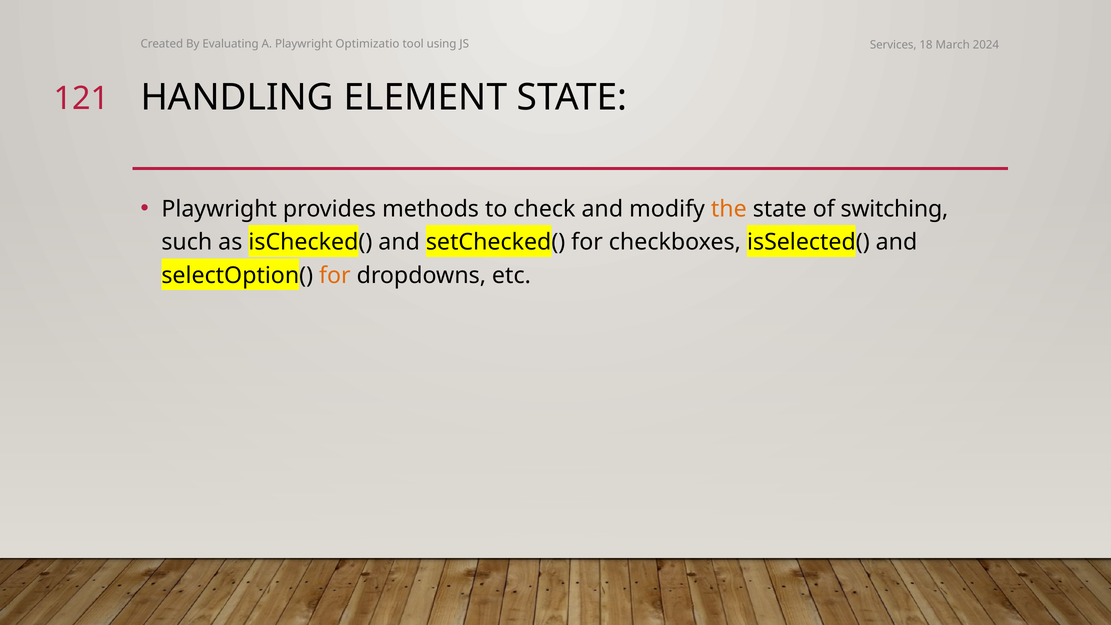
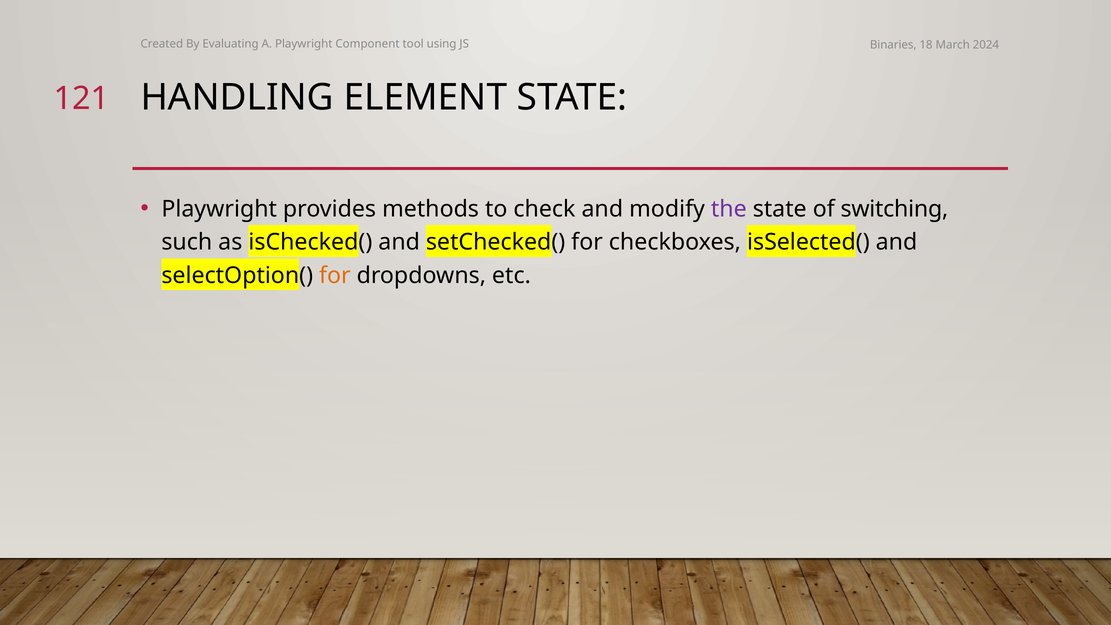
Optimizatio: Optimizatio -> Component
Services: Services -> Binaries
the colour: orange -> purple
